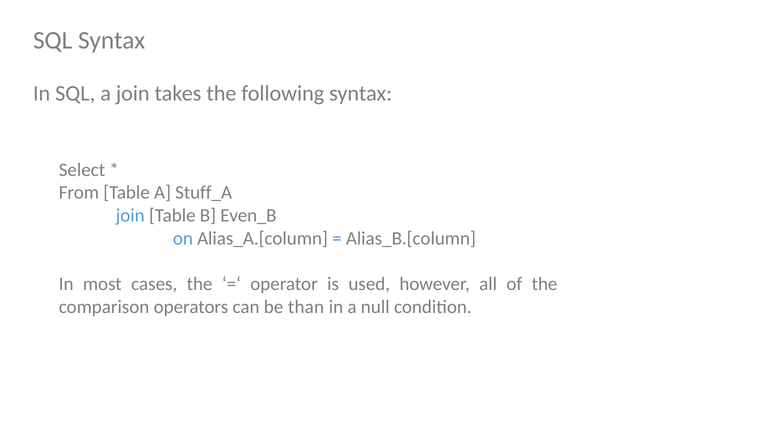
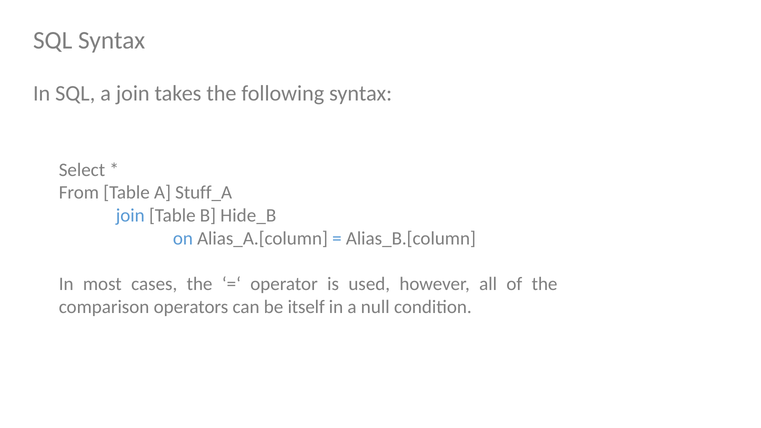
Even_B: Even_B -> Hide_B
than: than -> itself
